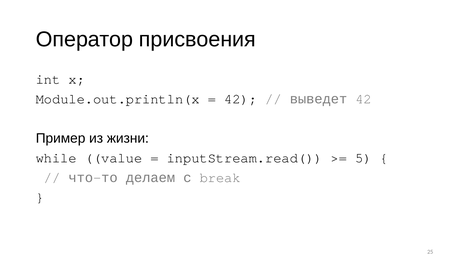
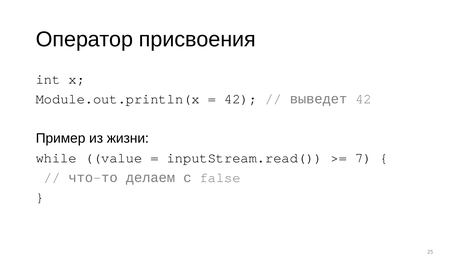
5: 5 -> 7
break: break -> false
